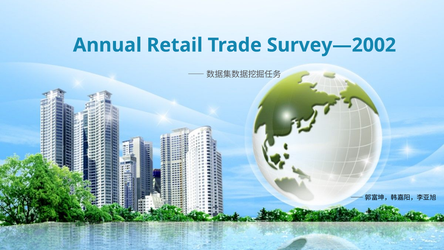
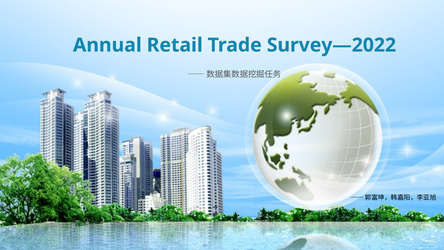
Survey—2002: Survey—2002 -> Survey—2022
